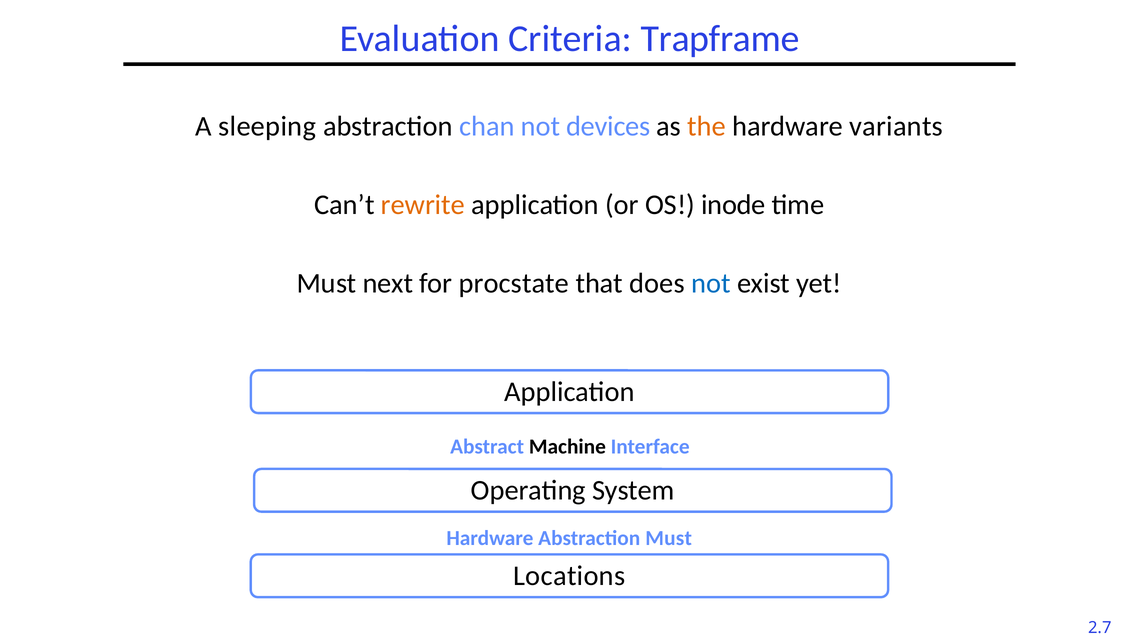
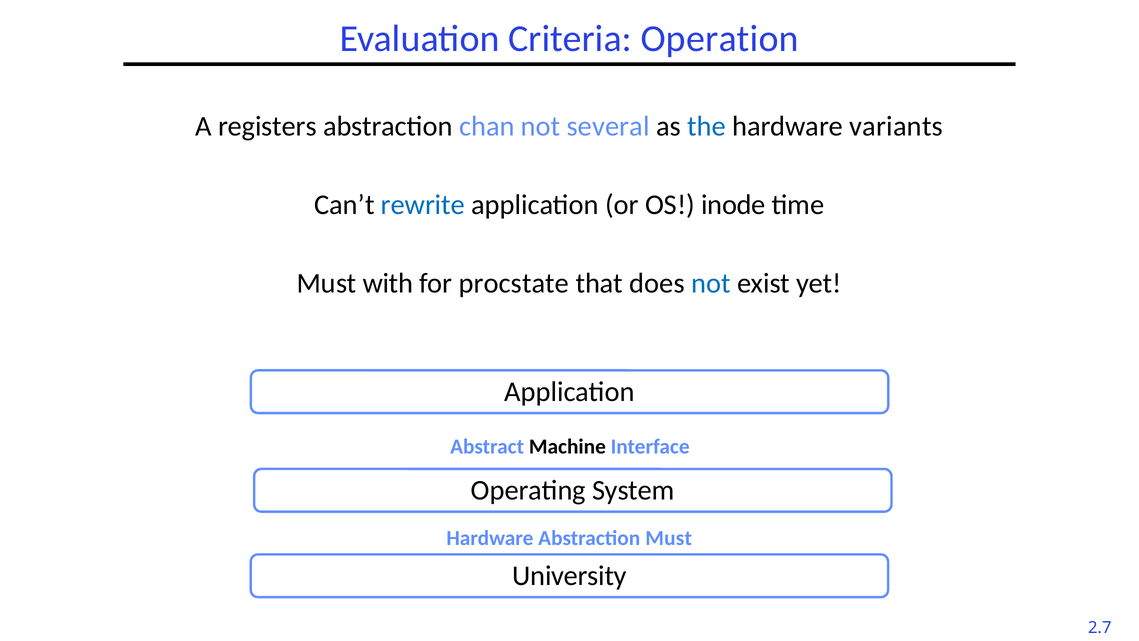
Trapframe: Trapframe -> Operation
sleeping: sleeping -> registers
devices: devices -> several
the colour: orange -> blue
rewrite colour: orange -> blue
next: next -> with
Locations: Locations -> University
